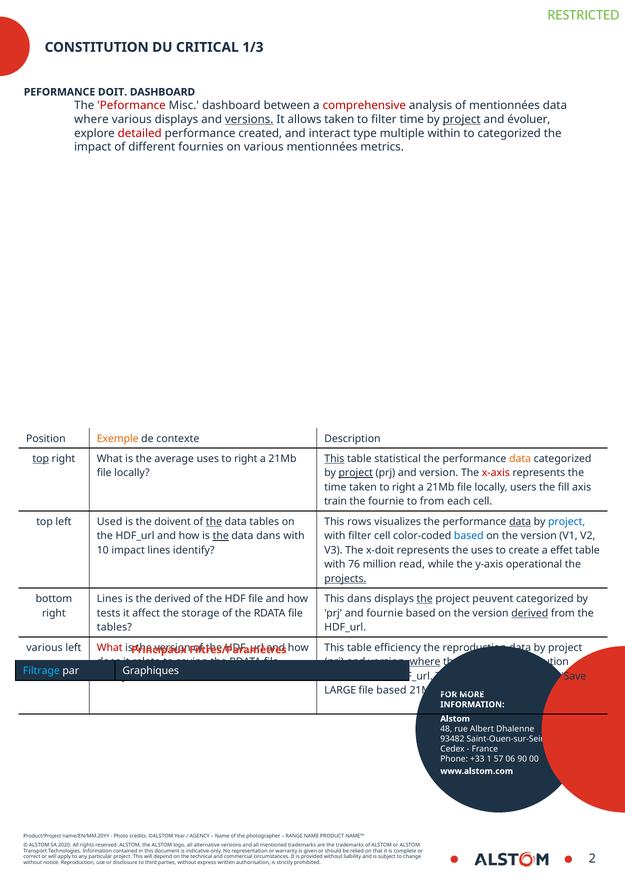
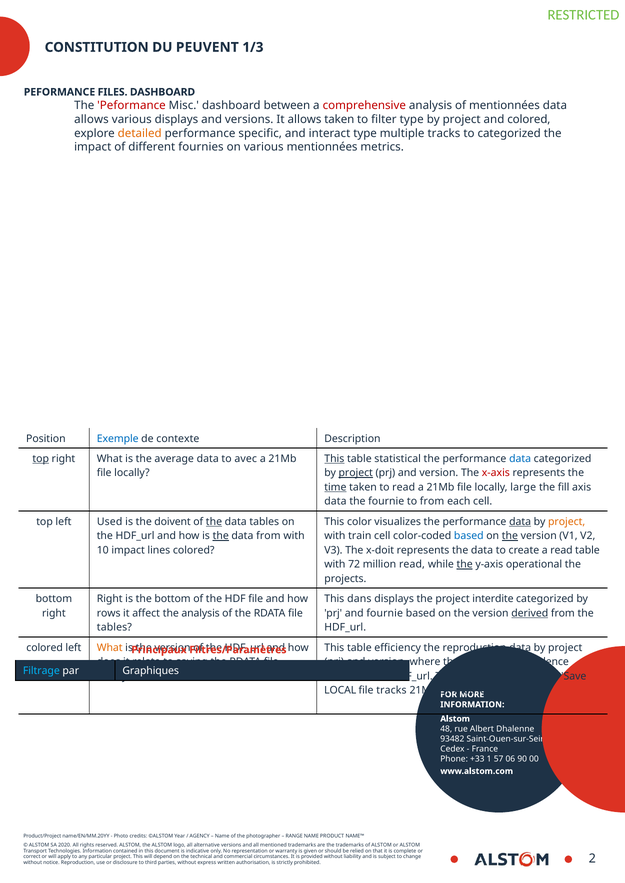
CRITICAL: CRITICAL -> PEUVENT
DOIT: DOIT -> FILES
where at (91, 120): where -> allows
versions at (249, 120) underline: present -> none
filter time: time -> type
project at (462, 120) underline: present -> none
and évoluer: évoluer -> colored
detailed colour: red -> orange
created: created -> specific
multiple within: within -> tracks
Exemple colour: orange -> blue
average uses: uses -> data
right at (246, 459): right -> avec
data at (520, 459) colour: orange -> blue
time at (335, 488) underline: none -> present
taken to right: right -> read
users: users -> large
train at (336, 502): train -> data
rows: rows -> color
project at (567, 522) colour: blue -> orange
data dans: dans -> from
with filter: filter -> train
the at (510, 536) underline: none -> present
lines identify: identify -> colored
represents the uses: uses -> data
a effet: effet -> read
76: 76 -> 72
the at (465, 565) underline: none -> present
projects underline: present -> none
Lines at (110, 599): Lines -> Right
is the derived: derived -> bottom
the at (425, 599) underline: present -> none
peuvent: peuvent -> interdite
tests: tests -> rows
the storage: storage -> analysis
various at (45, 648): various -> colored
What at (110, 648) colour: red -> orange
where at (425, 662) underline: present -> none
is constitution: constitution -> equivalence
LARGE: LARGE -> LOCAL
file based: based -> tracks
